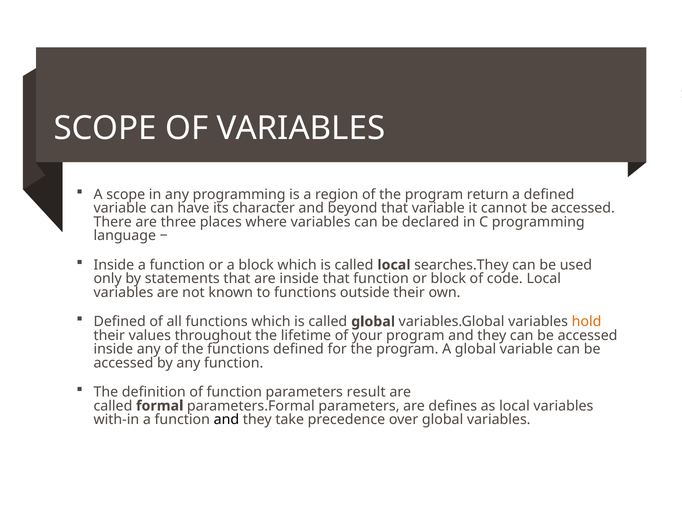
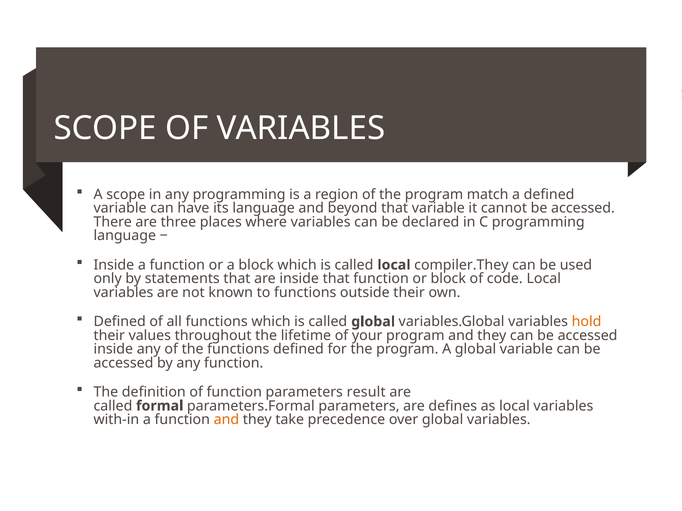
return: return -> match
its character: character -> language
searches.They: searches.They -> compiler.They
and at (226, 420) colour: black -> orange
